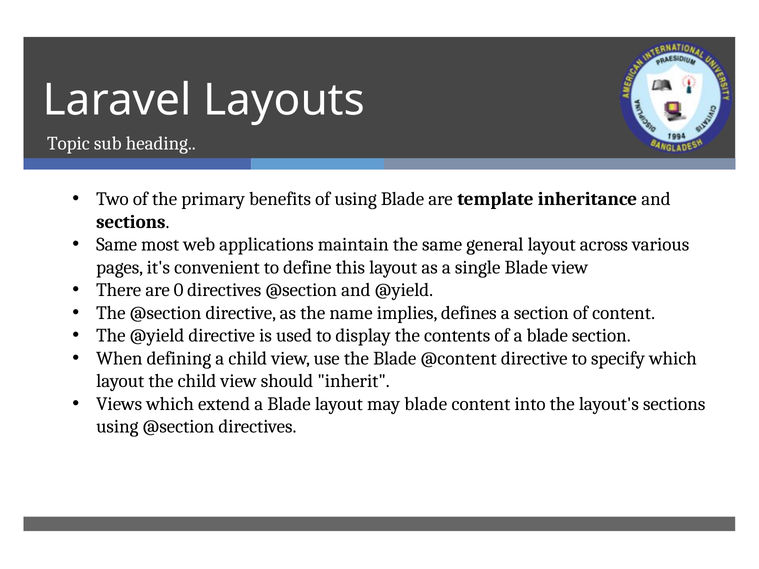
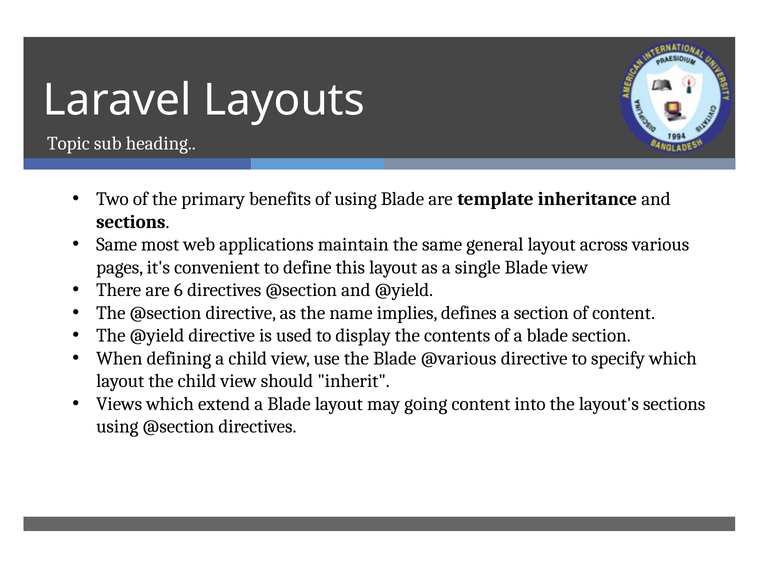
0: 0 -> 6
@content: @content -> @various
may blade: blade -> going
